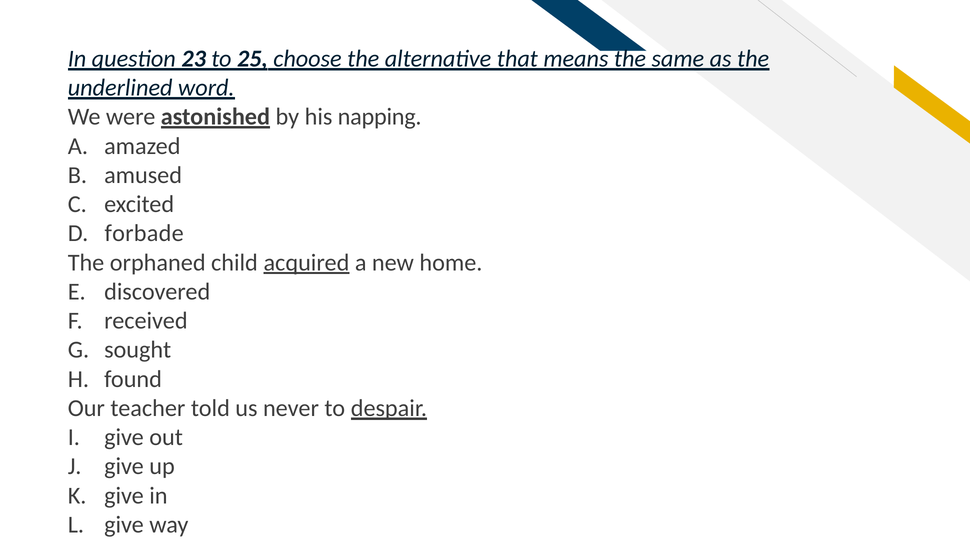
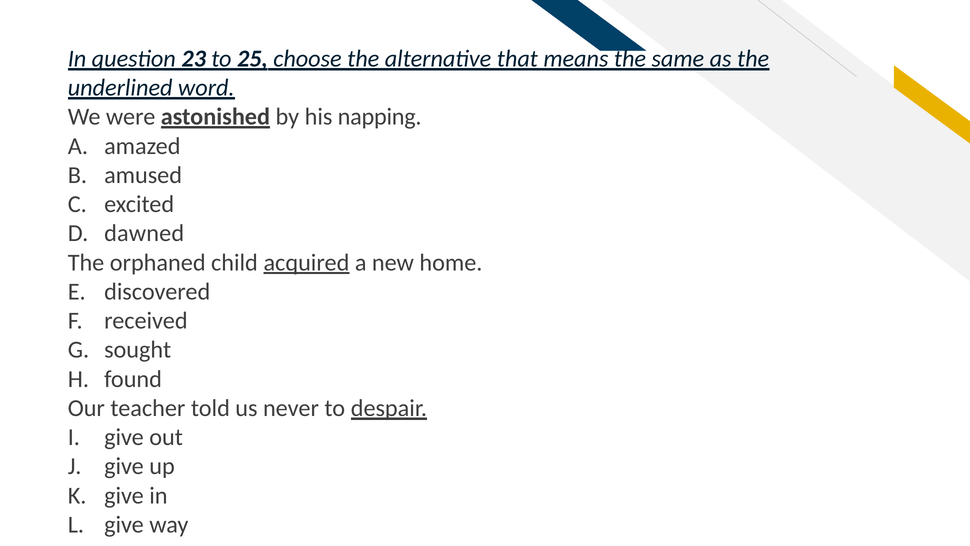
forbade: forbade -> dawned
